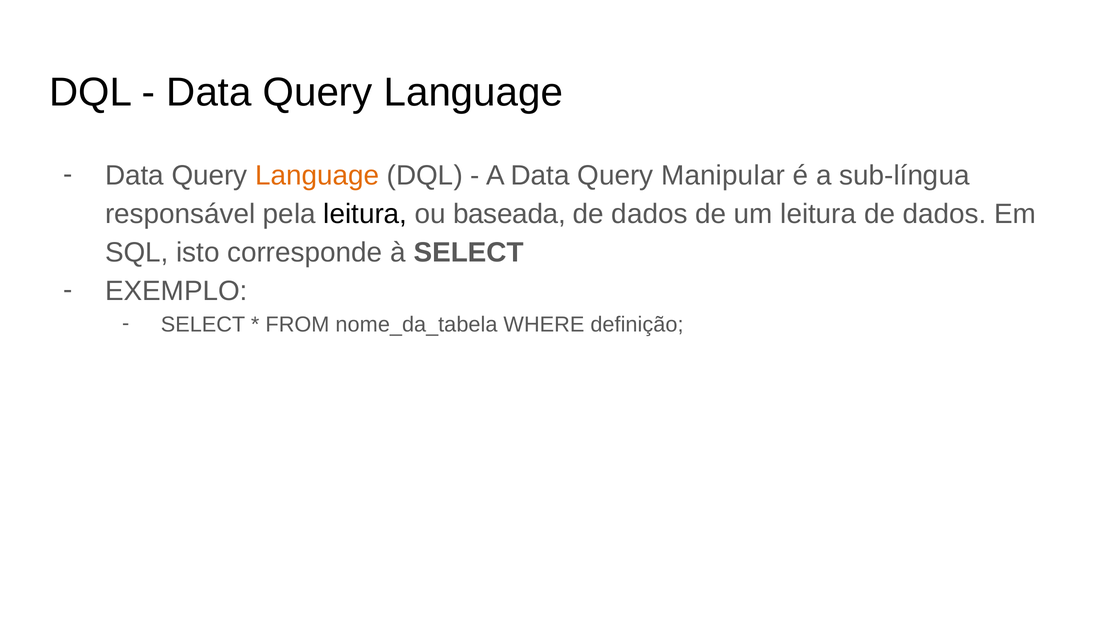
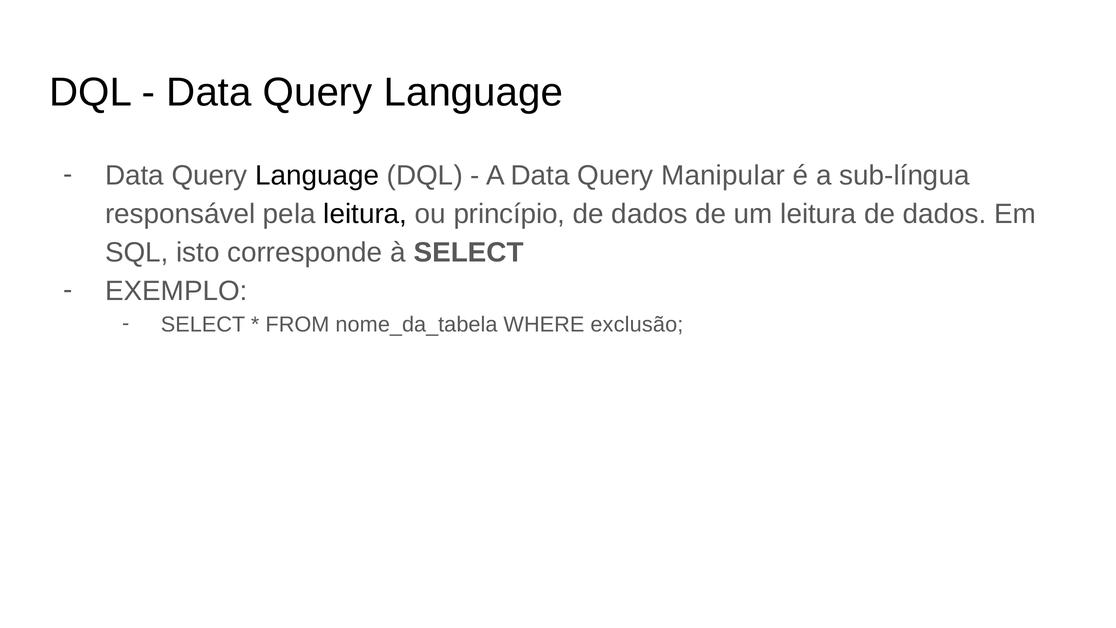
Language at (317, 176) colour: orange -> black
baseada: baseada -> princípio
definição: definição -> exclusão
